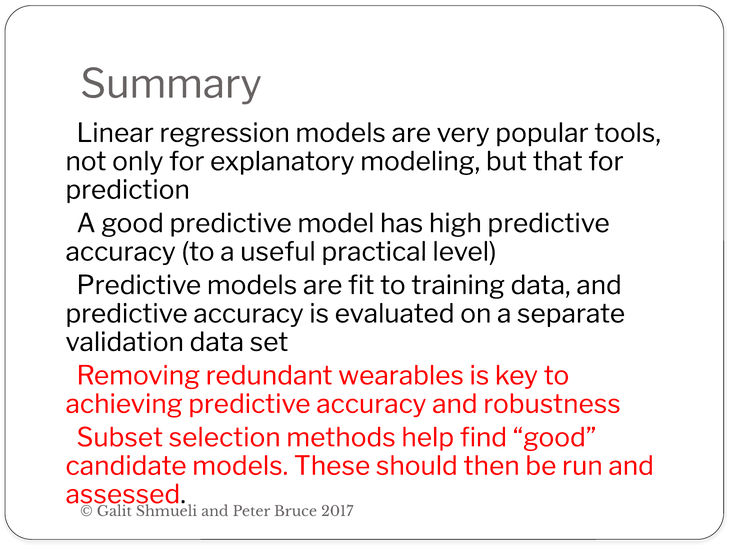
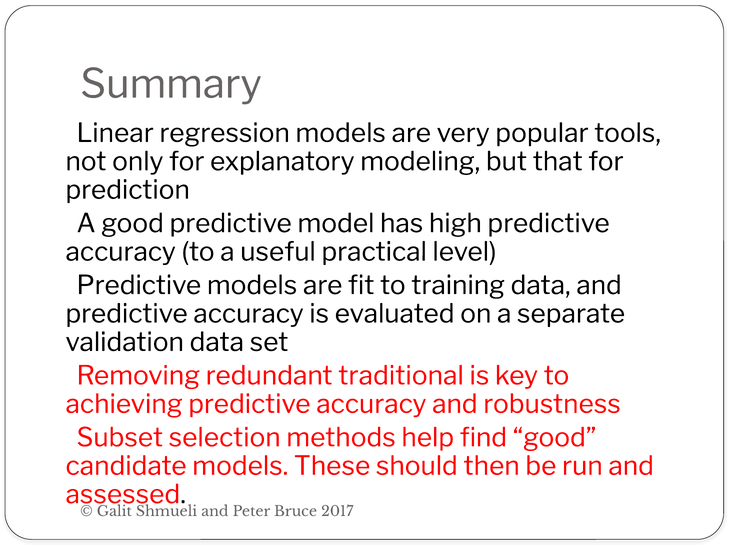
wearables: wearables -> traditional
